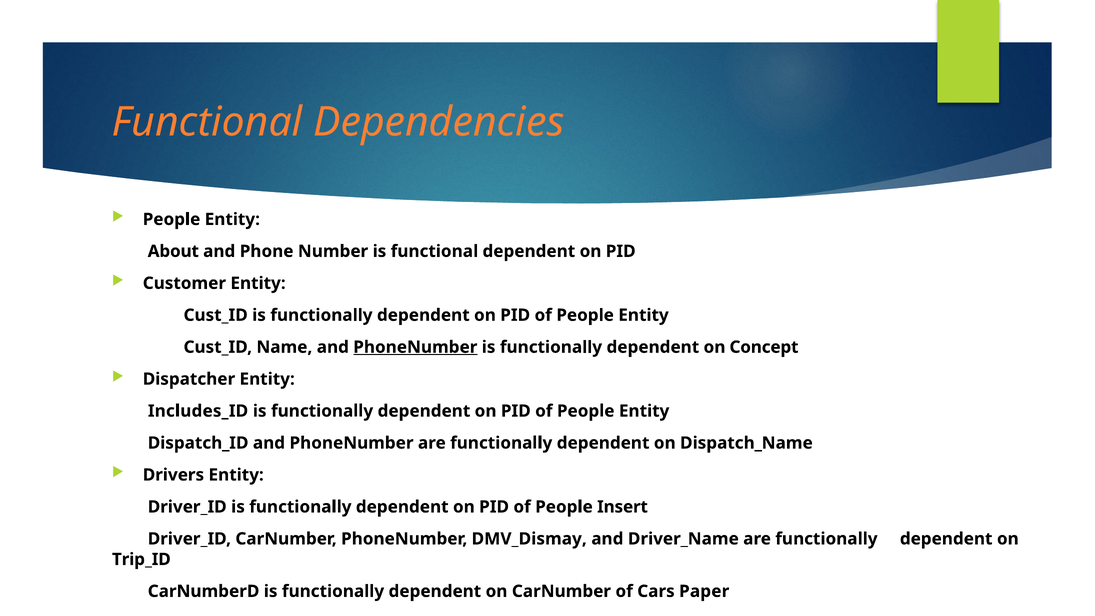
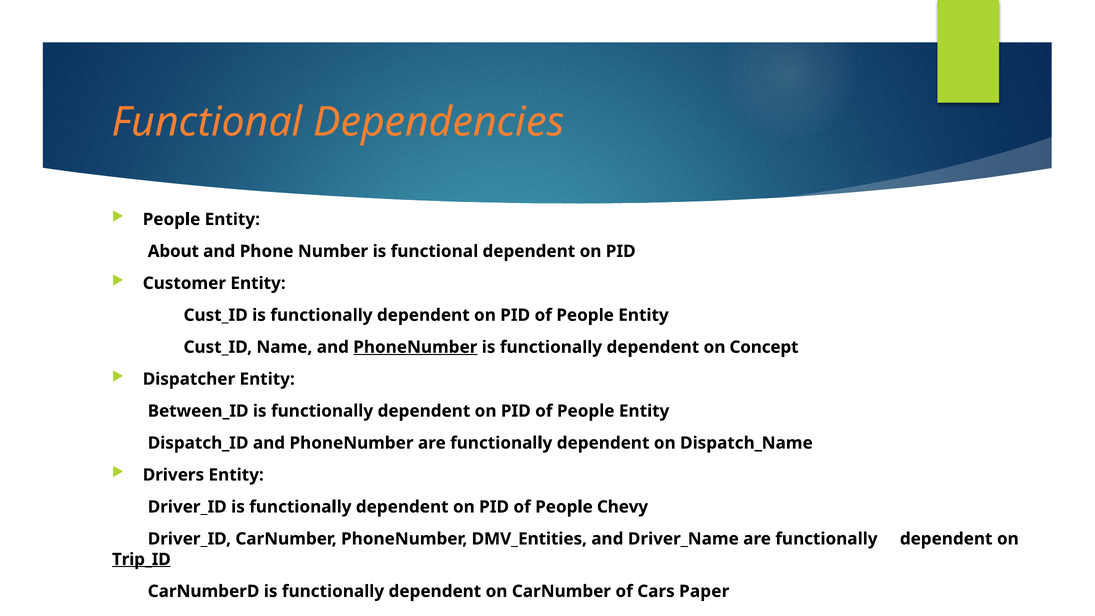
Includes_ID: Includes_ID -> Between_ID
Insert: Insert -> Chevy
DMV_Dismay: DMV_Dismay -> DMV_Entities
Trip_ID underline: none -> present
